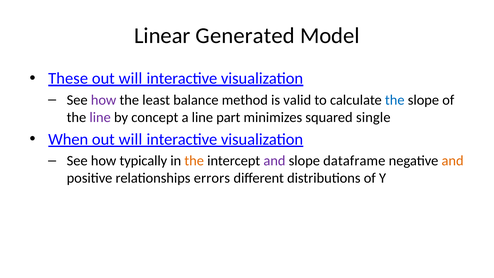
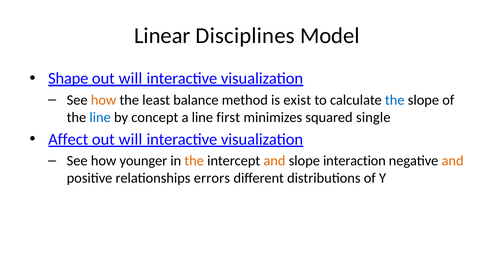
Generated: Generated -> Disciplines
These: These -> Shape
how at (104, 100) colour: purple -> orange
valid: valid -> exist
line at (100, 117) colour: purple -> blue
part: part -> first
When: When -> Affect
typically: typically -> younger
and at (274, 161) colour: purple -> orange
dataframe: dataframe -> interaction
